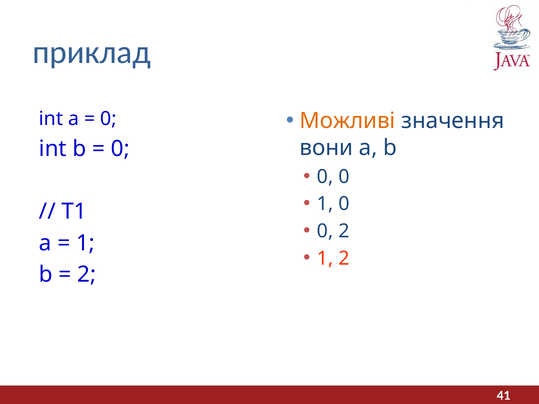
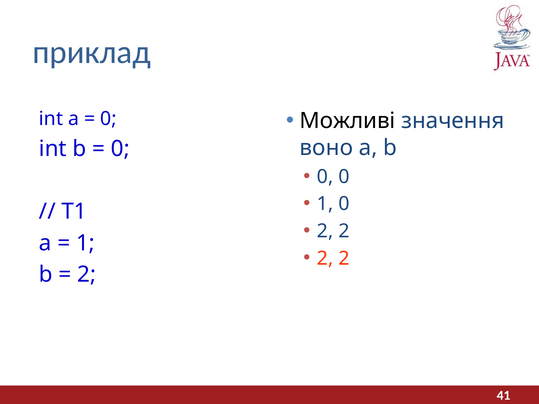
Можливі colour: orange -> black
вони: вони -> воно
0 at (325, 231): 0 -> 2
1 at (325, 258): 1 -> 2
